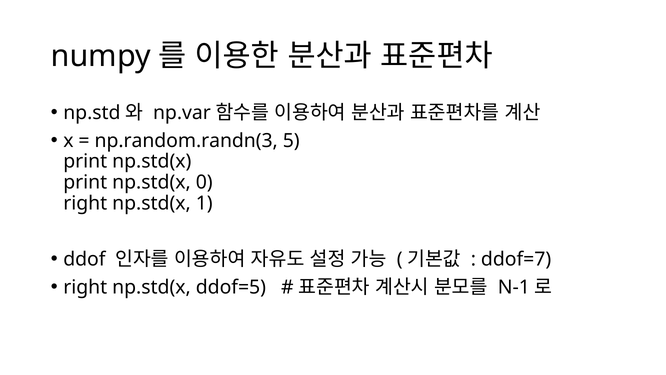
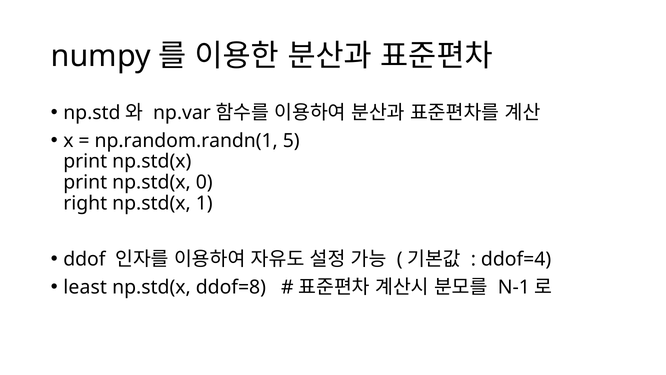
np.random.randn(3: np.random.randn(3 -> np.random.randn(1
ddof=7: ddof=7 -> ddof=4
right at (85, 287): right -> least
ddof=5: ddof=5 -> ddof=8
